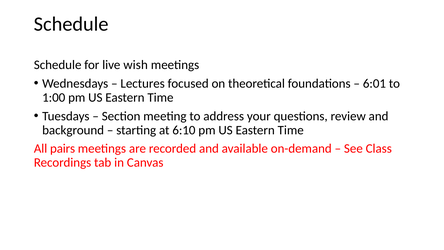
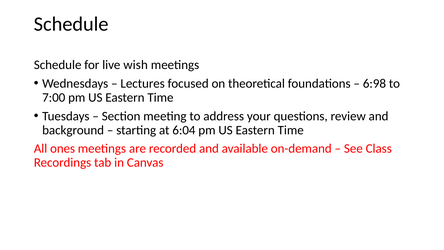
6:01: 6:01 -> 6:98
1:00: 1:00 -> 7:00
6:10: 6:10 -> 6:04
pairs: pairs -> ones
